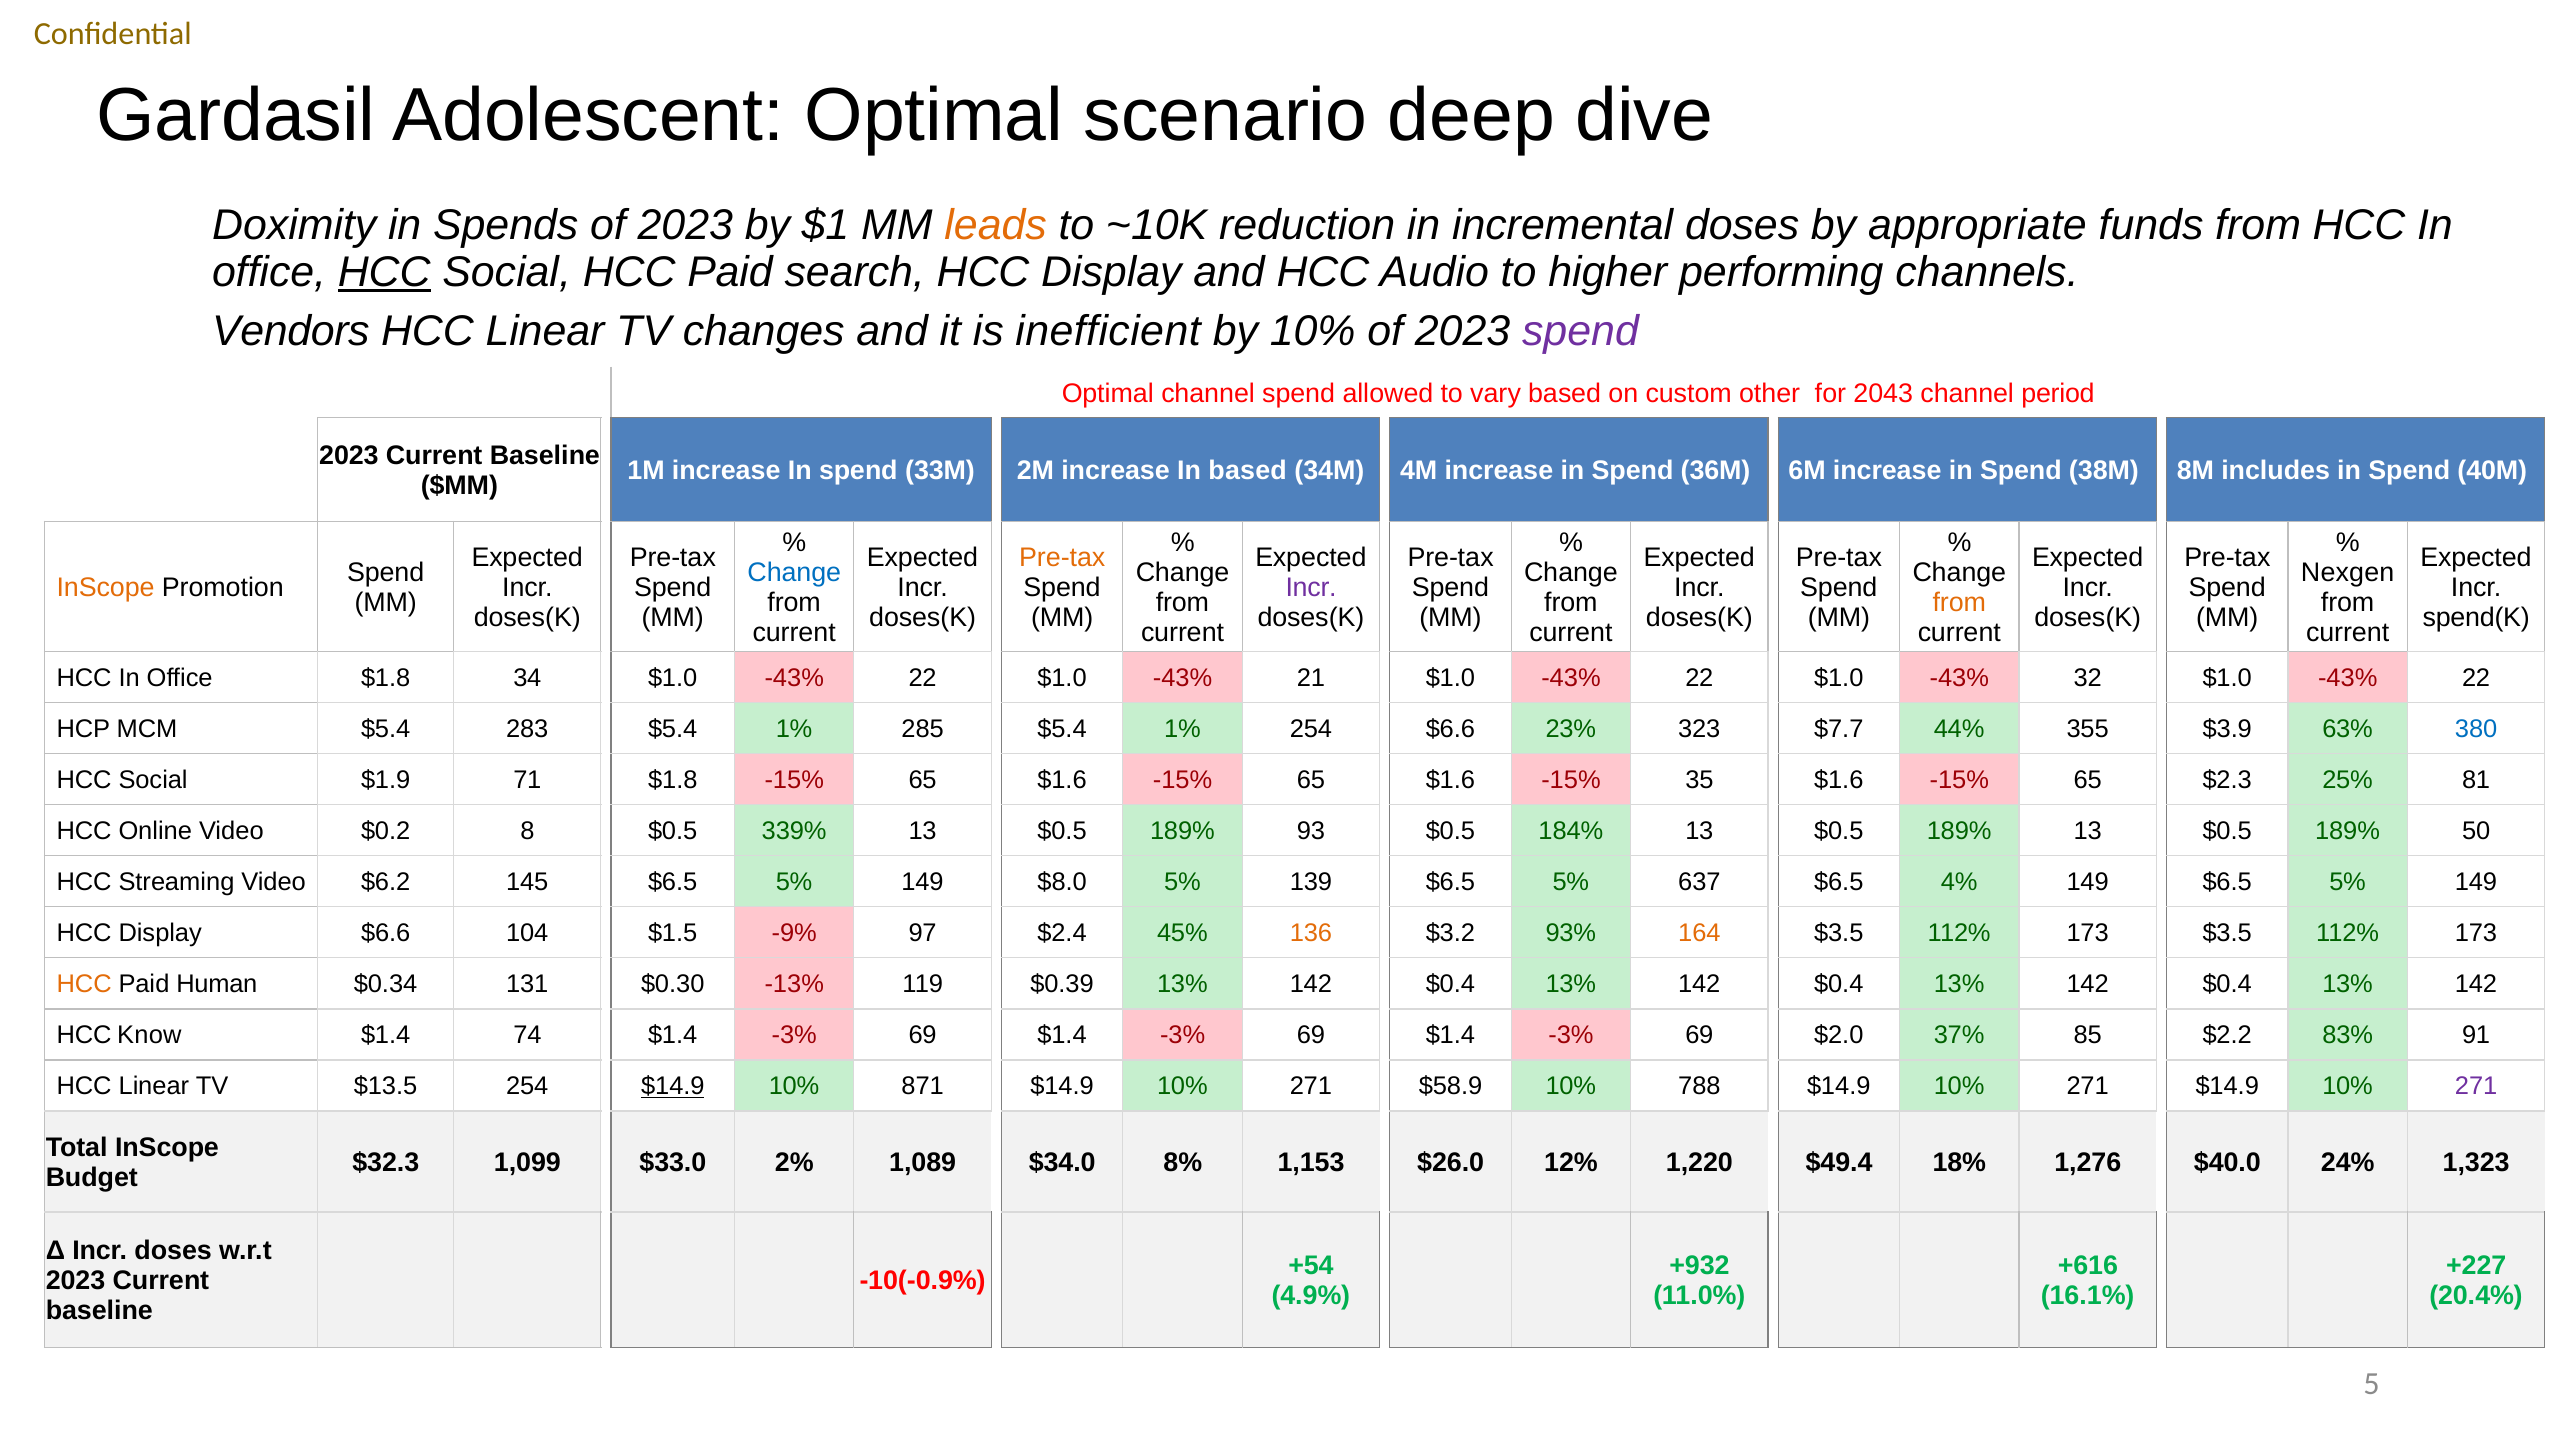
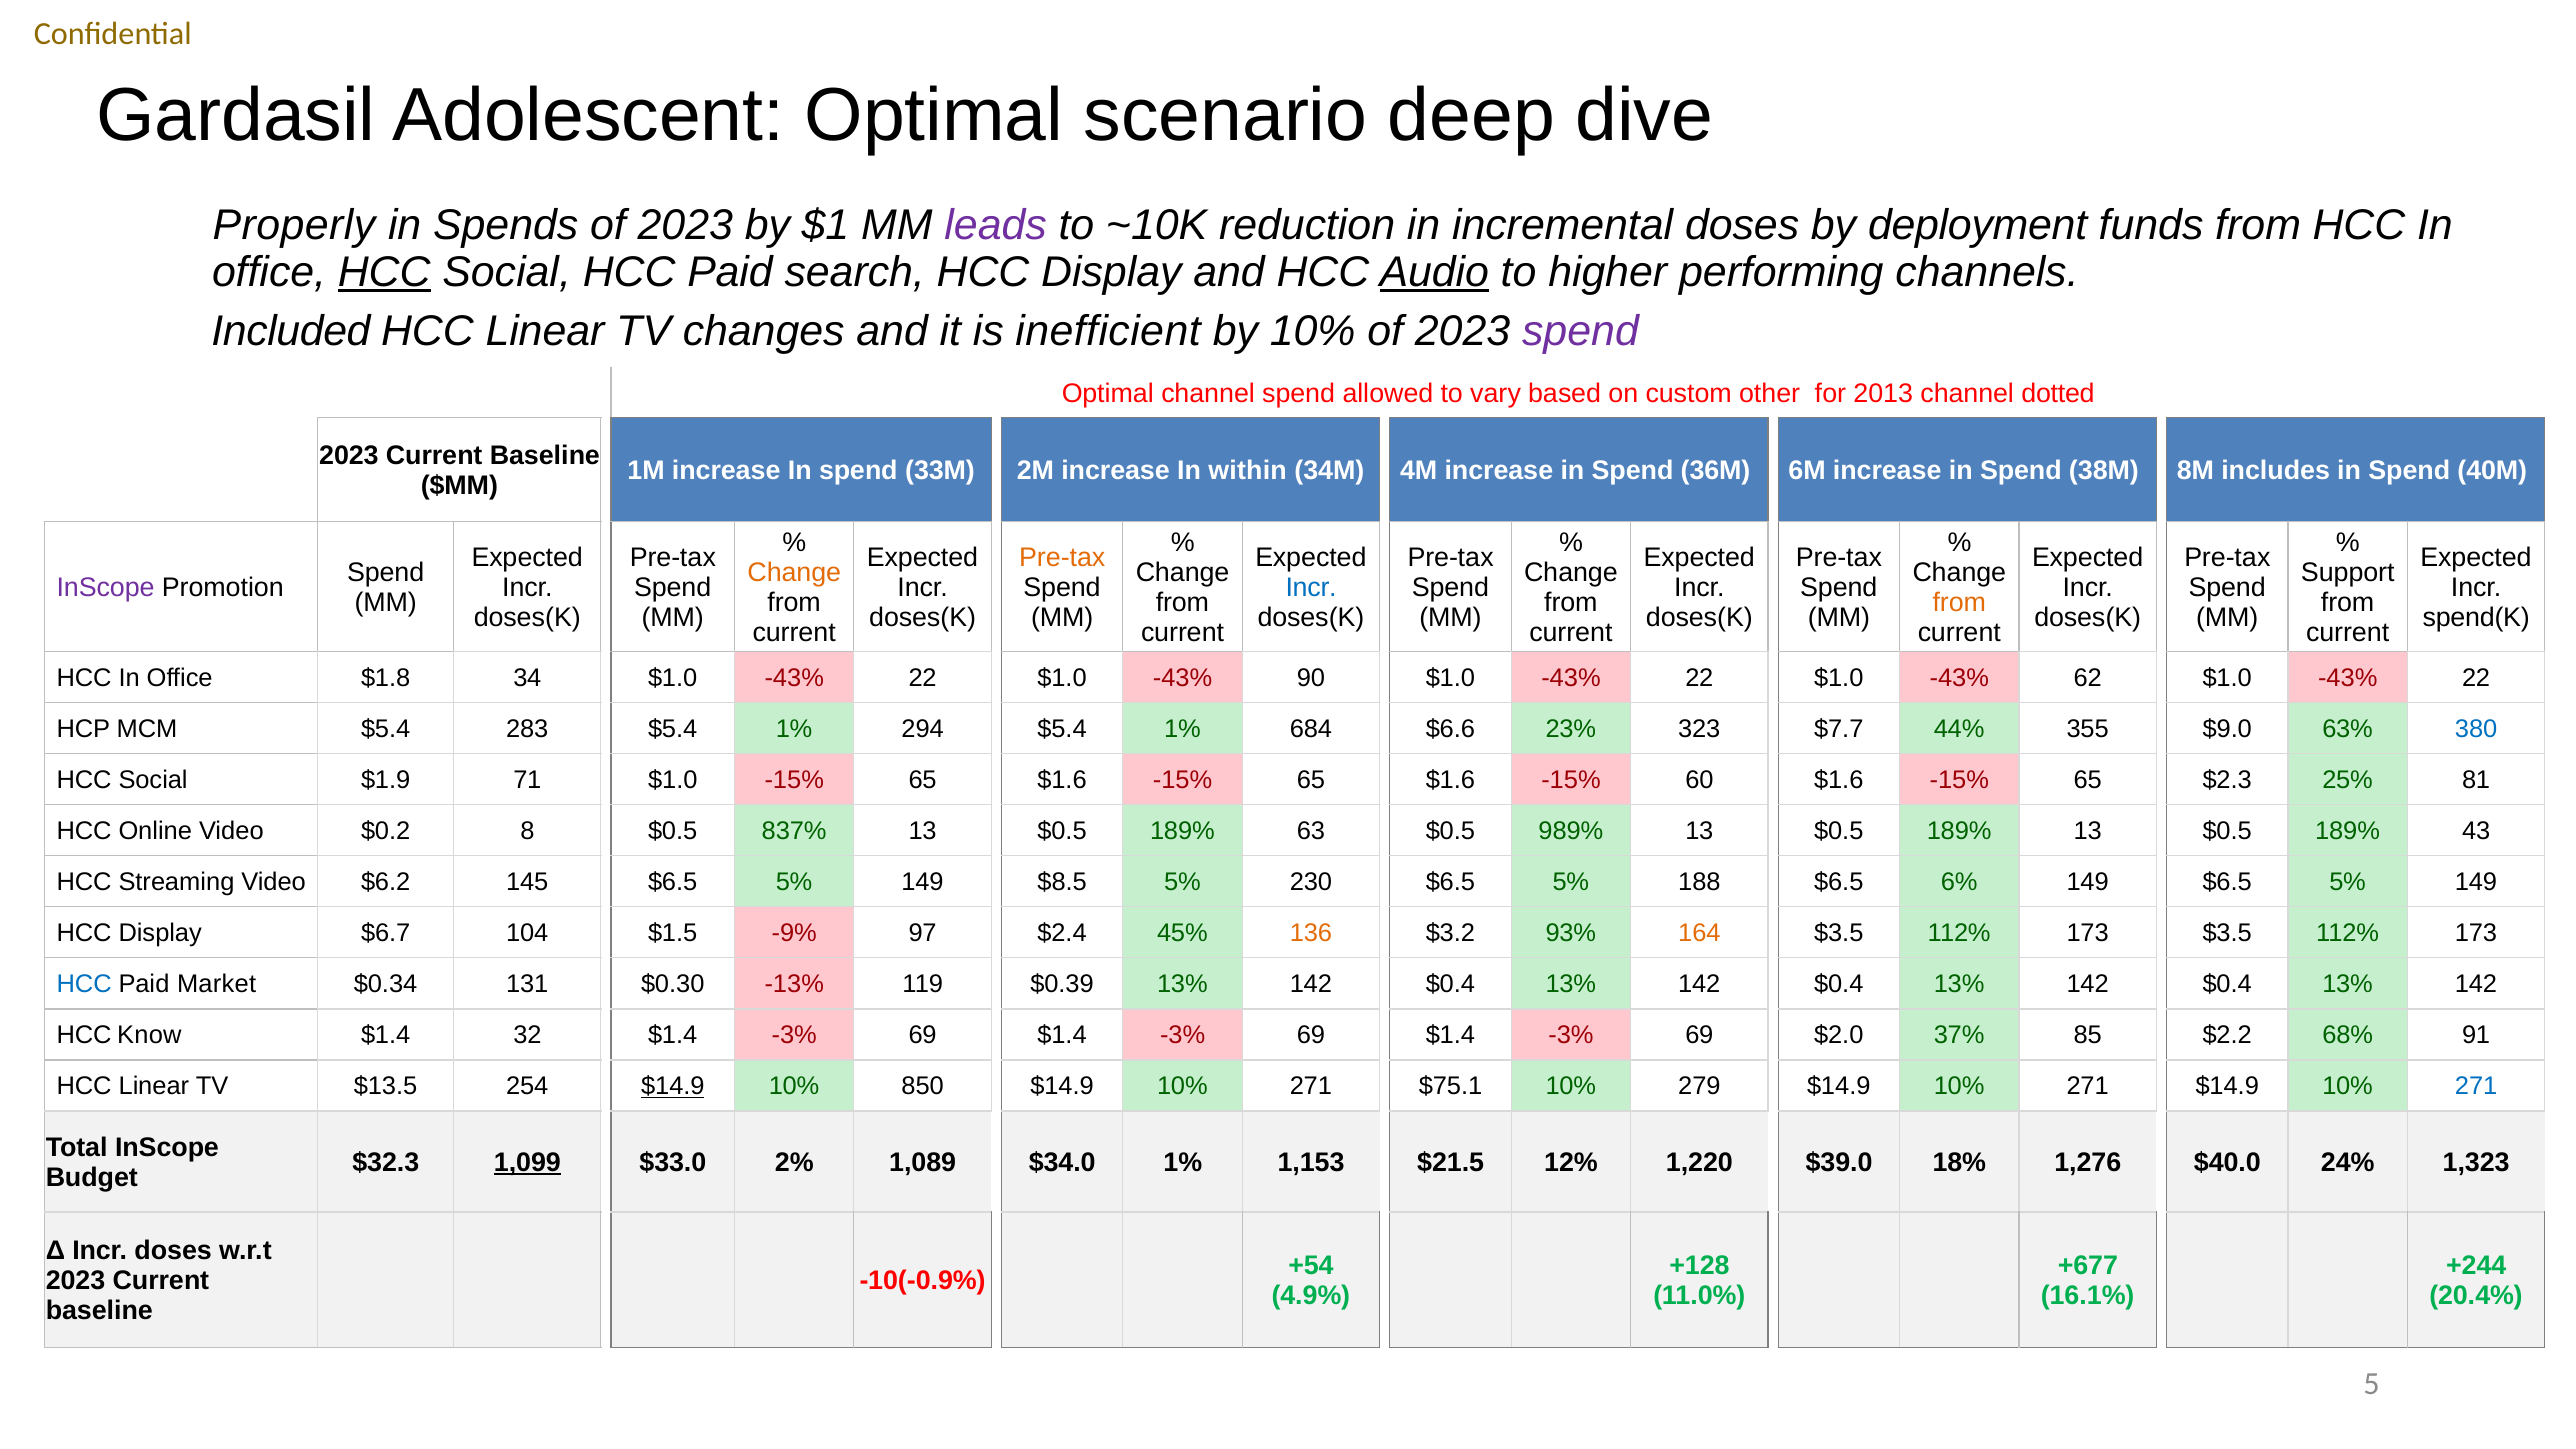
Doximity: Doximity -> Properly
leads colour: orange -> purple
appropriate: appropriate -> deployment
Audio underline: none -> present
Vendors: Vendors -> Included
2043: 2043 -> 2013
period: period -> dotted
In based: based -> within
Change at (794, 572) colour: blue -> orange
Nexgen: Nexgen -> Support
InScope at (106, 587) colour: orange -> purple
Incr at (1311, 587) colour: purple -> blue
21: 21 -> 90
32: 32 -> 62
285: 285 -> 294
1% 254: 254 -> 684
$3.9: $3.9 -> $9.0
71 $1.8: $1.8 -> $1.0
35: 35 -> 60
339%: 339% -> 837%
93: 93 -> 63
184%: 184% -> 989%
50: 50 -> 43
$8.0: $8.0 -> $8.5
139: 139 -> 230
637: 637 -> 188
4%: 4% -> 6%
Display $6.6: $6.6 -> $6.7
HCC at (84, 984) colour: orange -> blue
Human: Human -> Market
74: 74 -> 32
83%: 83% -> 68%
871: 871 -> 850
$58.9: $58.9 -> $75.1
788: 788 -> 279
271 at (2476, 1087) colour: purple -> blue
1,099 underline: none -> present
$34.0 8%: 8% -> 1%
$26.0: $26.0 -> $21.5
$49.4: $49.4 -> $39.0
+932: +932 -> +128
+616: +616 -> +677
+227: +227 -> +244
